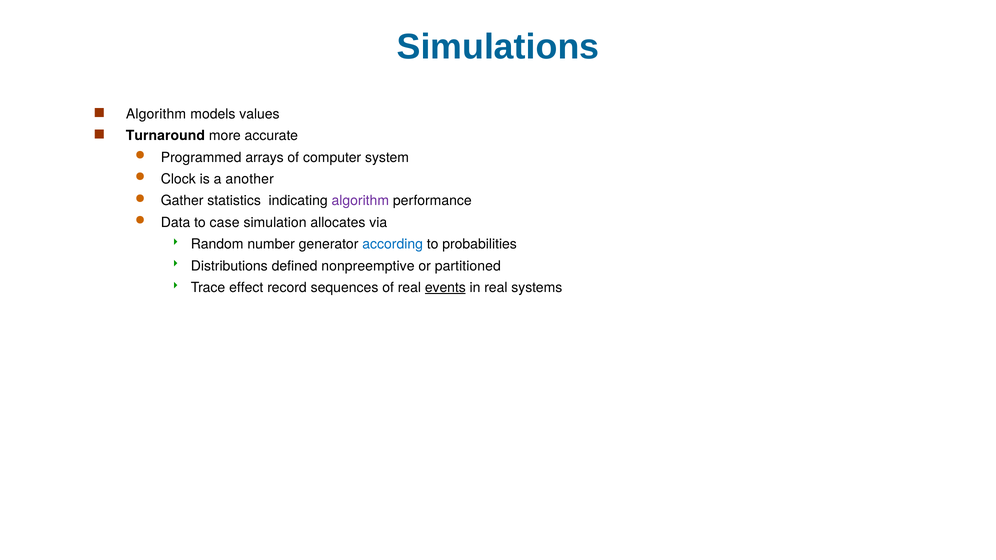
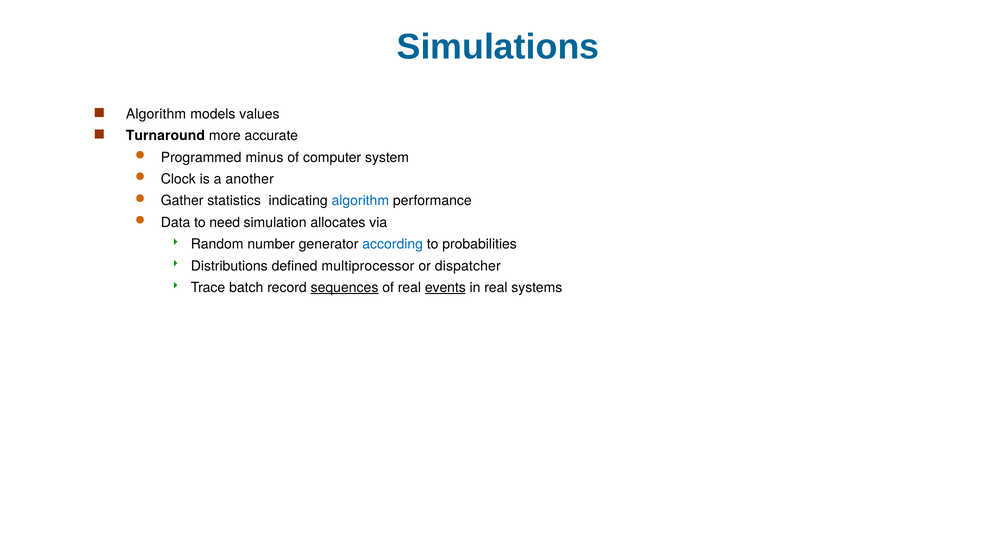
arrays: arrays -> minus
algorithm at (360, 201) colour: purple -> blue
case: case -> need
nonpreemptive: nonpreemptive -> multiprocessor
partitioned: partitioned -> dispatcher
effect: effect -> batch
sequences underline: none -> present
